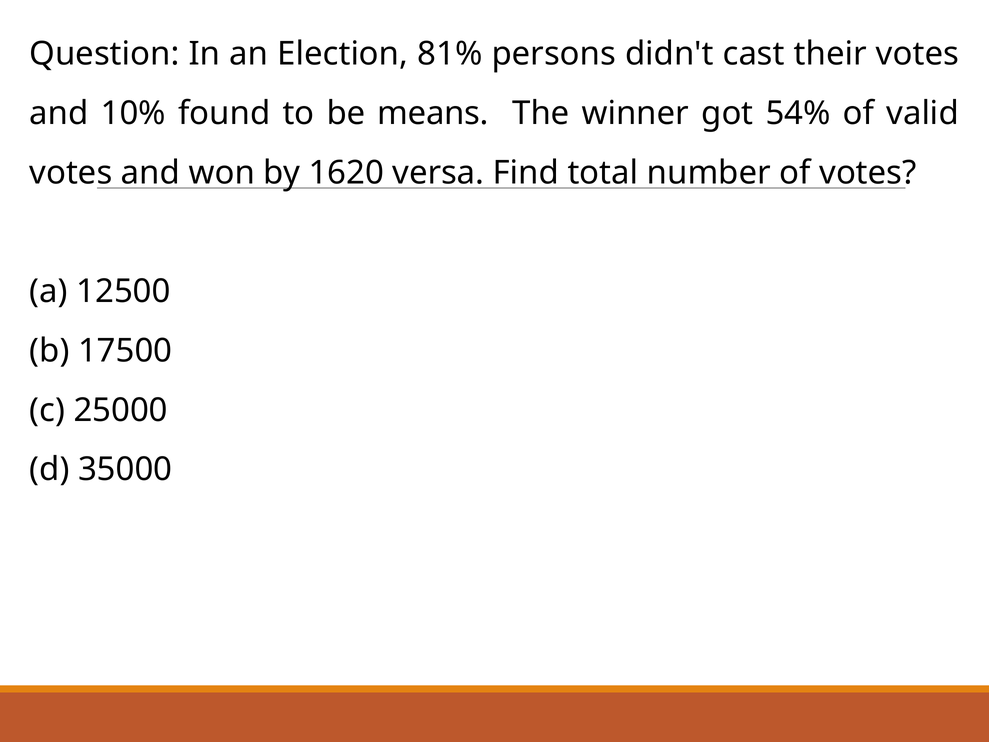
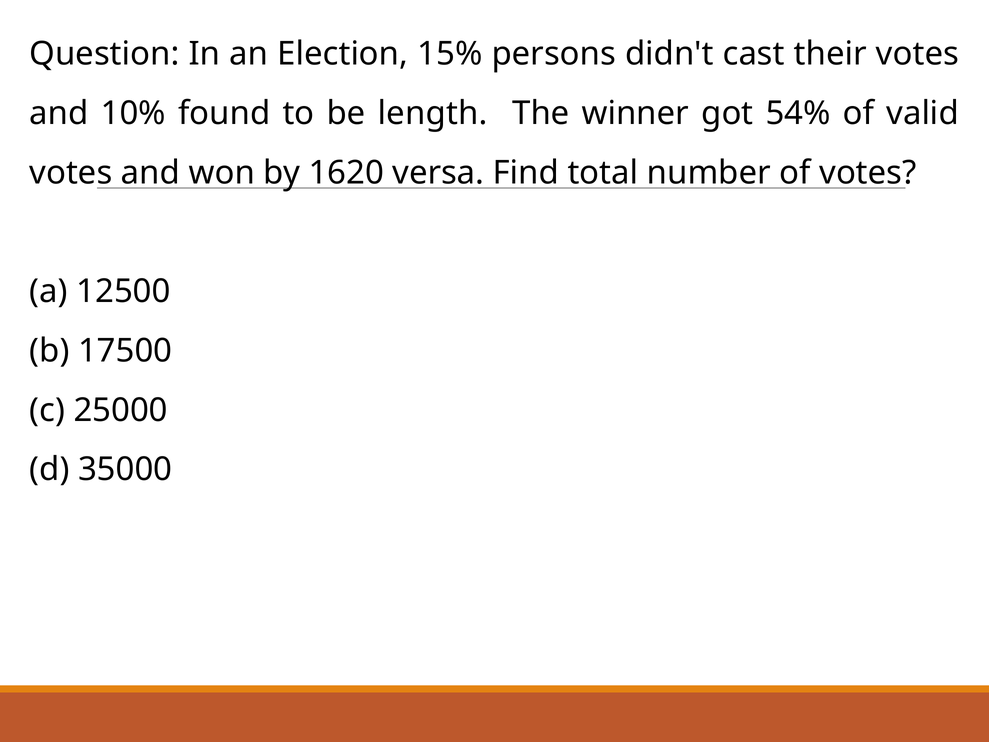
81%: 81% -> 15%
means: means -> length
